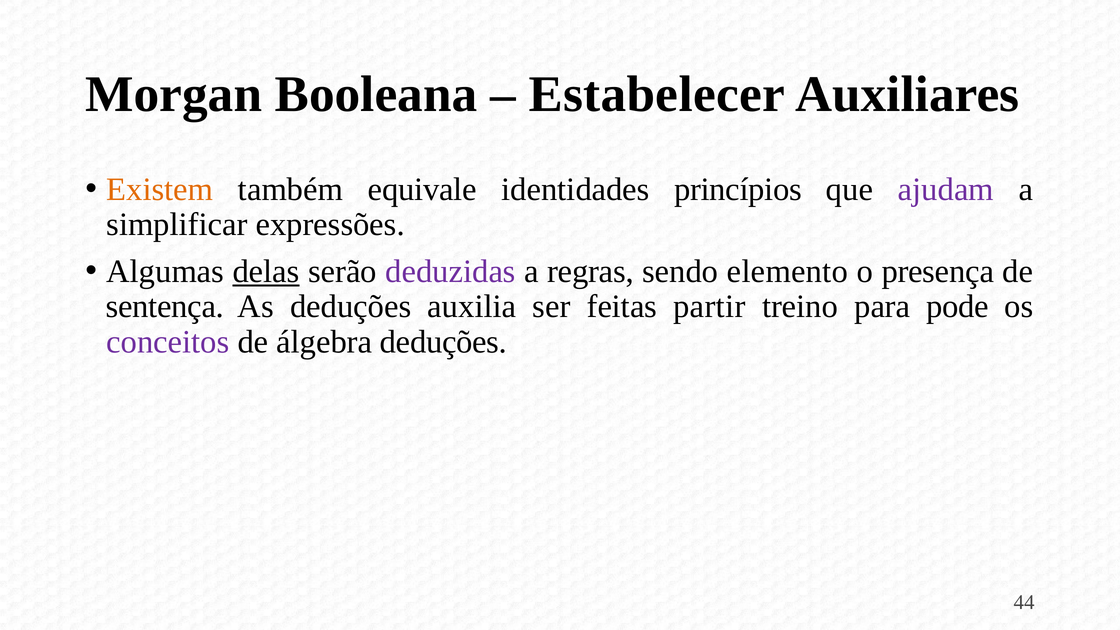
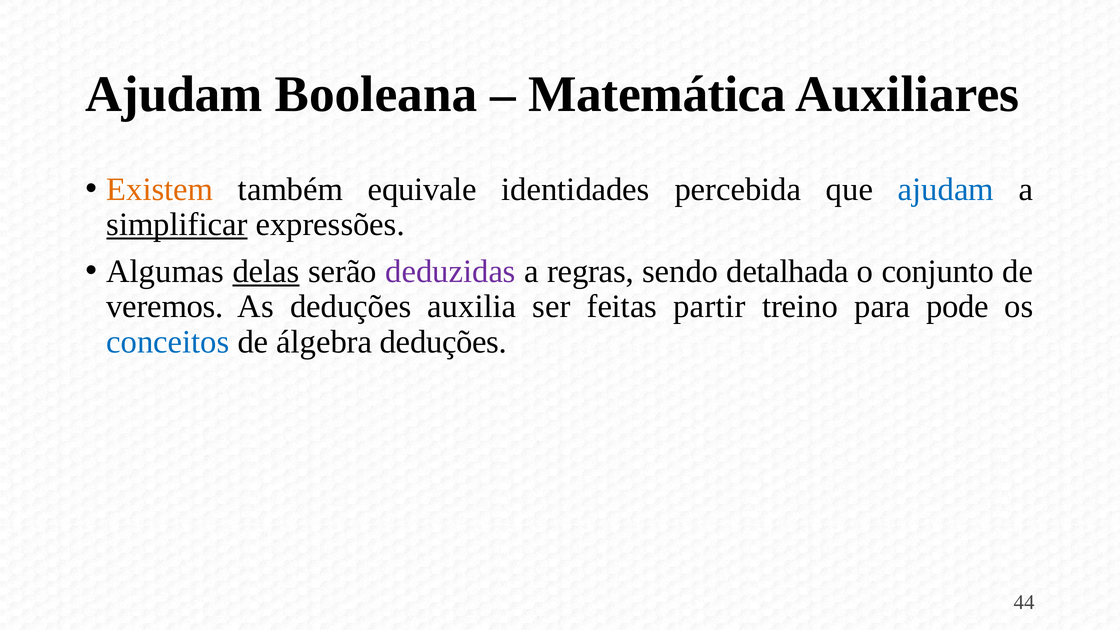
Morgan at (174, 94): Morgan -> Ajudam
Estabelecer: Estabelecer -> Matemática
princípios: princípios -> percebida
ajudam at (946, 189) colour: purple -> blue
simplificar underline: none -> present
elemento: elemento -> detalhada
presença: presença -> conjunto
sentença: sentença -> veremos
conceitos colour: purple -> blue
